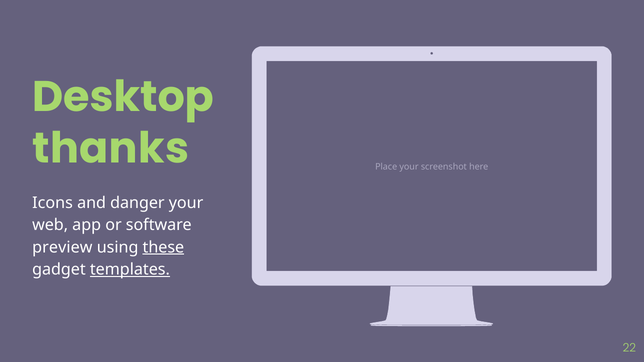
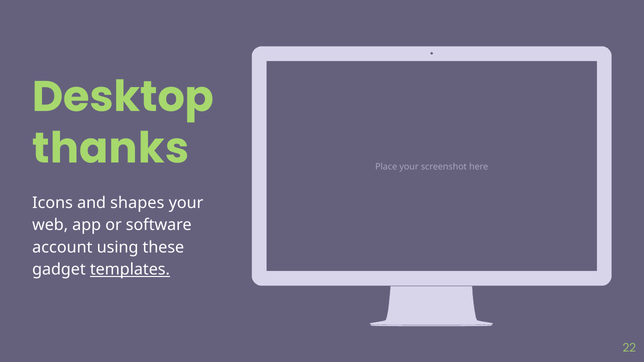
danger: danger -> shapes
preview: preview -> account
these underline: present -> none
